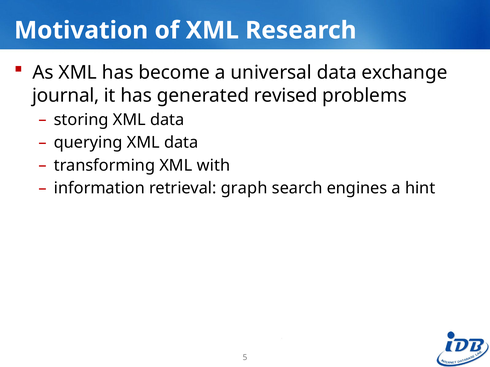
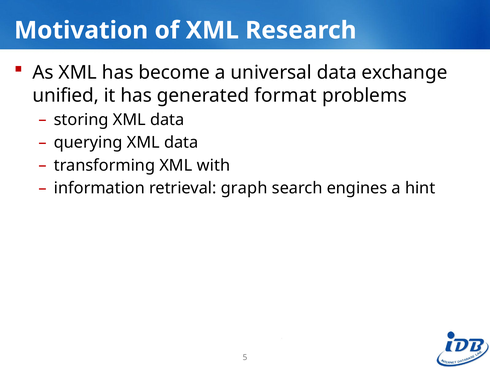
journal: journal -> unified
revised: revised -> format
